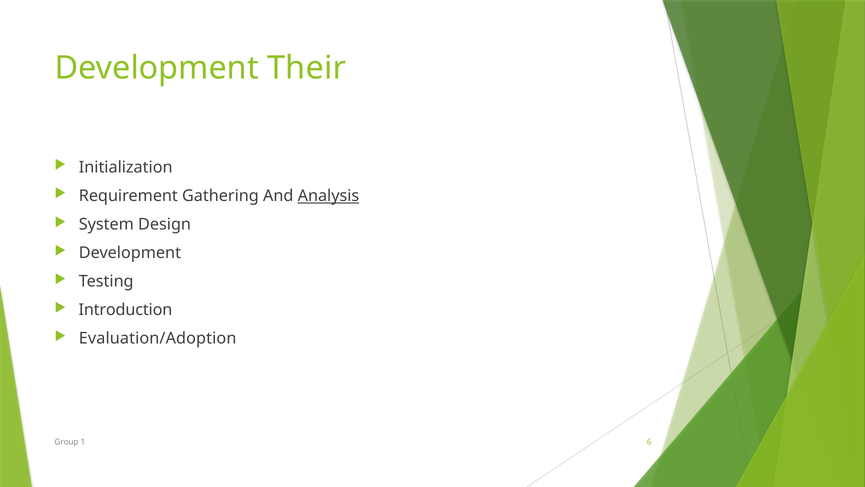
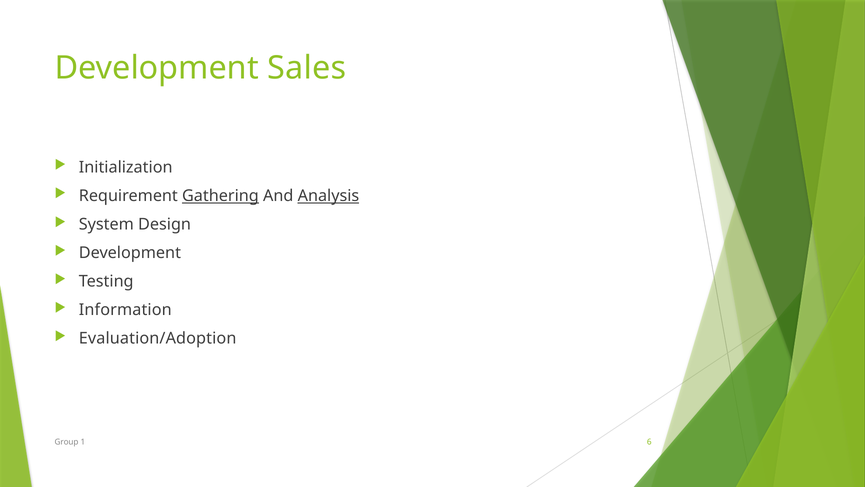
Their: Their -> Sales
Gathering underline: none -> present
Introduction: Introduction -> Information
